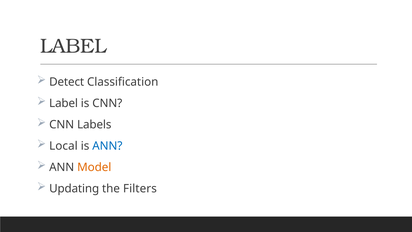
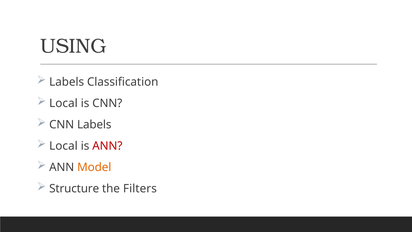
LABEL at (73, 46): LABEL -> USING
Detect at (67, 82): Detect -> Labels
Label at (64, 103): Label -> Local
ANN at (107, 146) colour: blue -> red
Updating: Updating -> Structure
